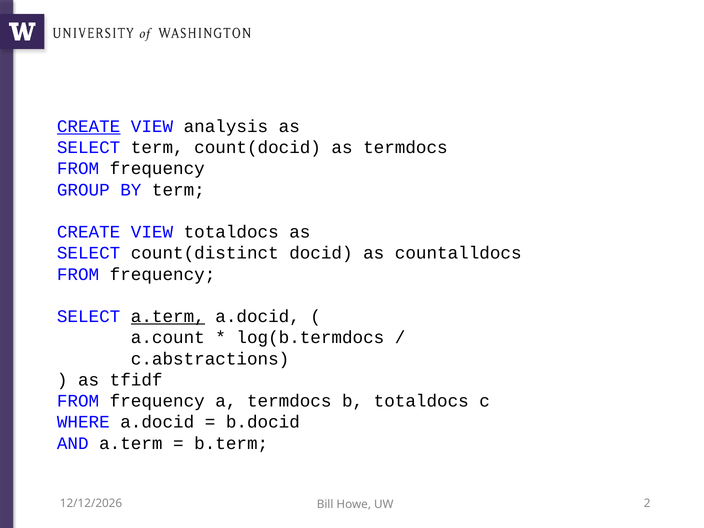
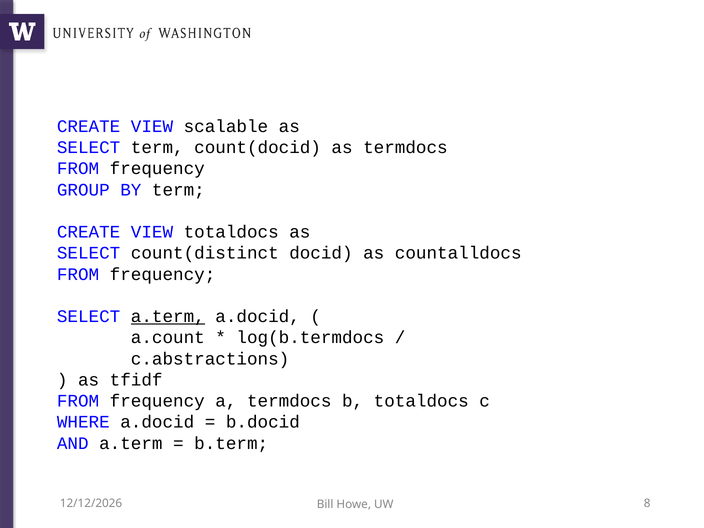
CREATE at (89, 126) underline: present -> none
analysis: analysis -> scalable
2: 2 -> 8
